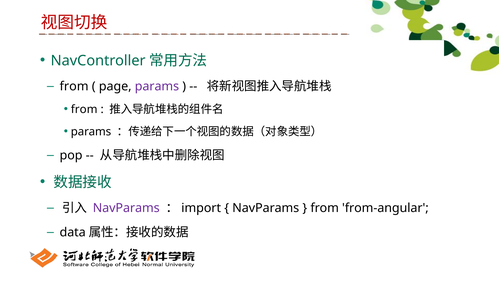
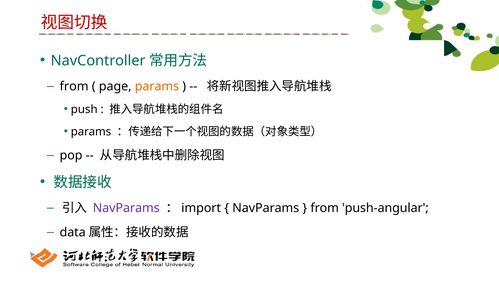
params at (157, 86) colour: purple -> orange
from at (84, 109): from -> push
from-angular: from-angular -> push-angular
